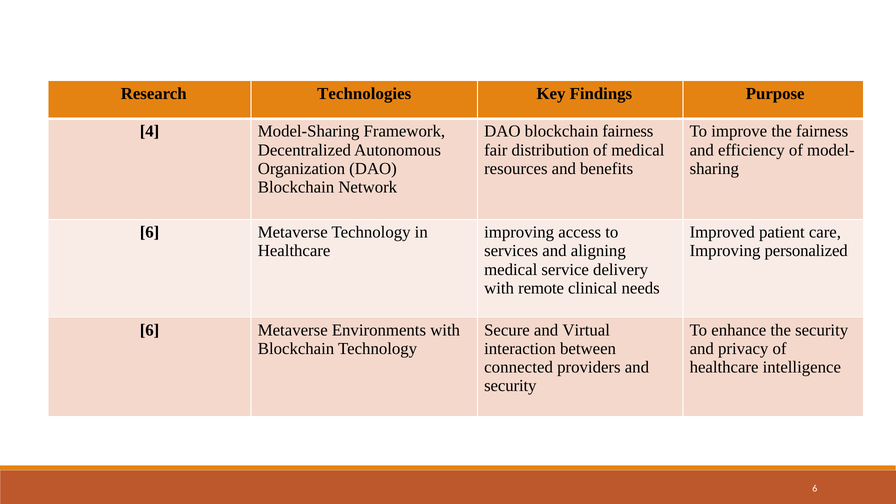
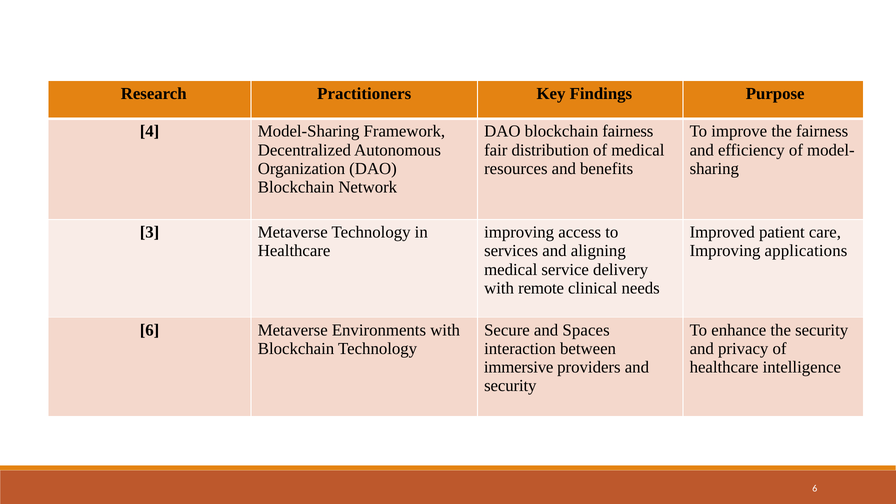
Technologies: Technologies -> Practitioners
6 at (150, 232): 6 -> 3
personalized: personalized -> applications
Virtual: Virtual -> Spaces
connected: connected -> immersive
